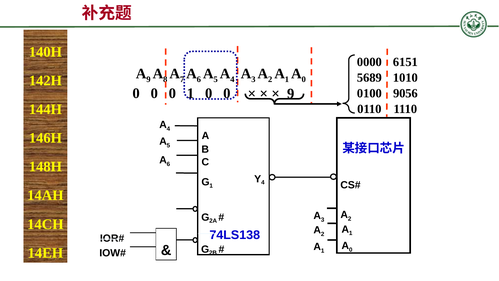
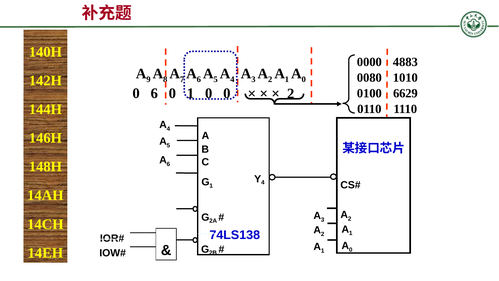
6151: 6151 -> 4883
5689: 5689 -> 0080
0 at (154, 93): 0 -> 6
9 at (291, 94): 9 -> 2
9056: 9056 -> 6629
